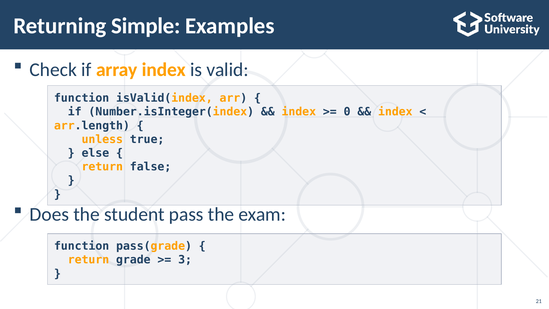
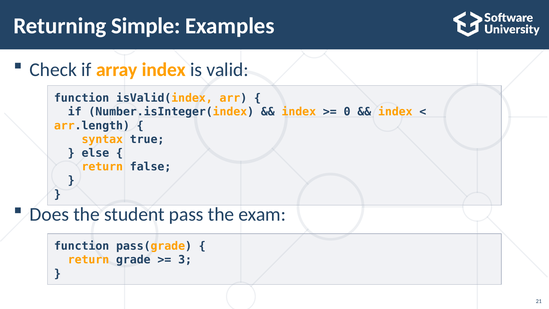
unless: unless -> syntax
